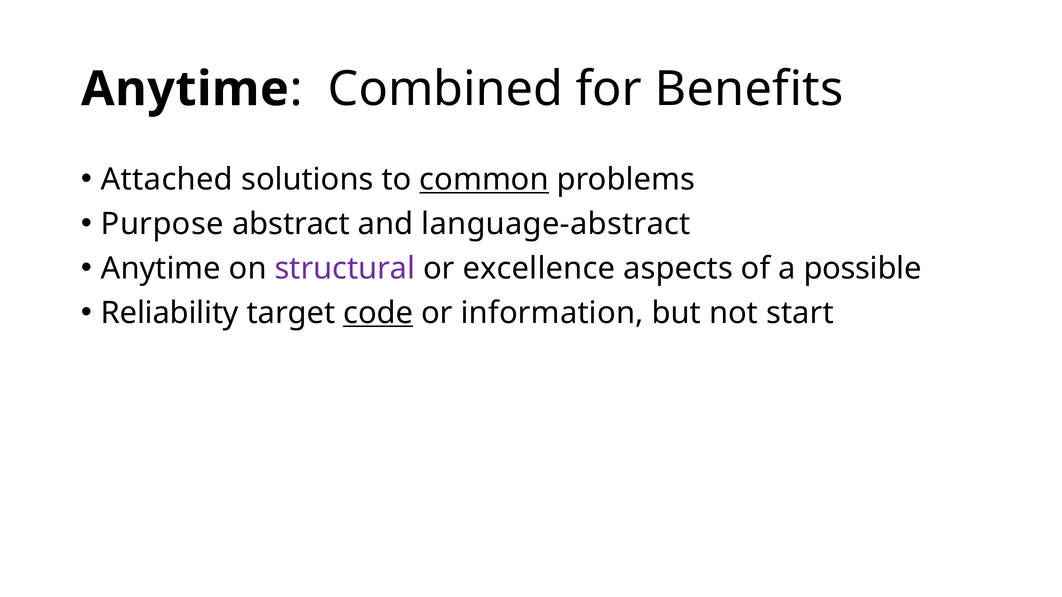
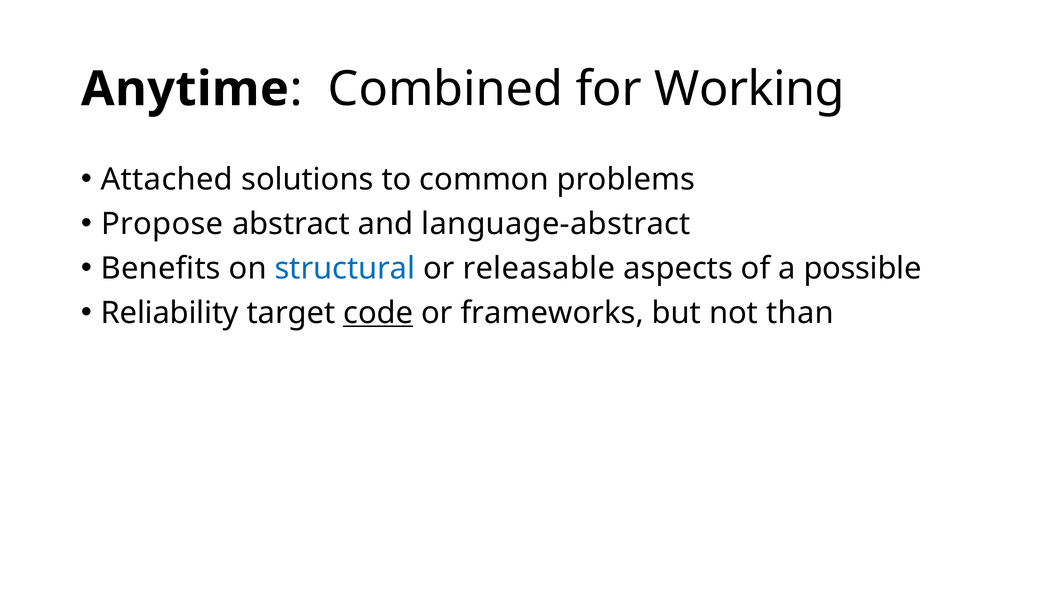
Benefits: Benefits -> Working
common underline: present -> none
Purpose: Purpose -> Propose
Anytime at (161, 269): Anytime -> Benefits
structural colour: purple -> blue
excellence: excellence -> releasable
information: information -> frameworks
start: start -> than
